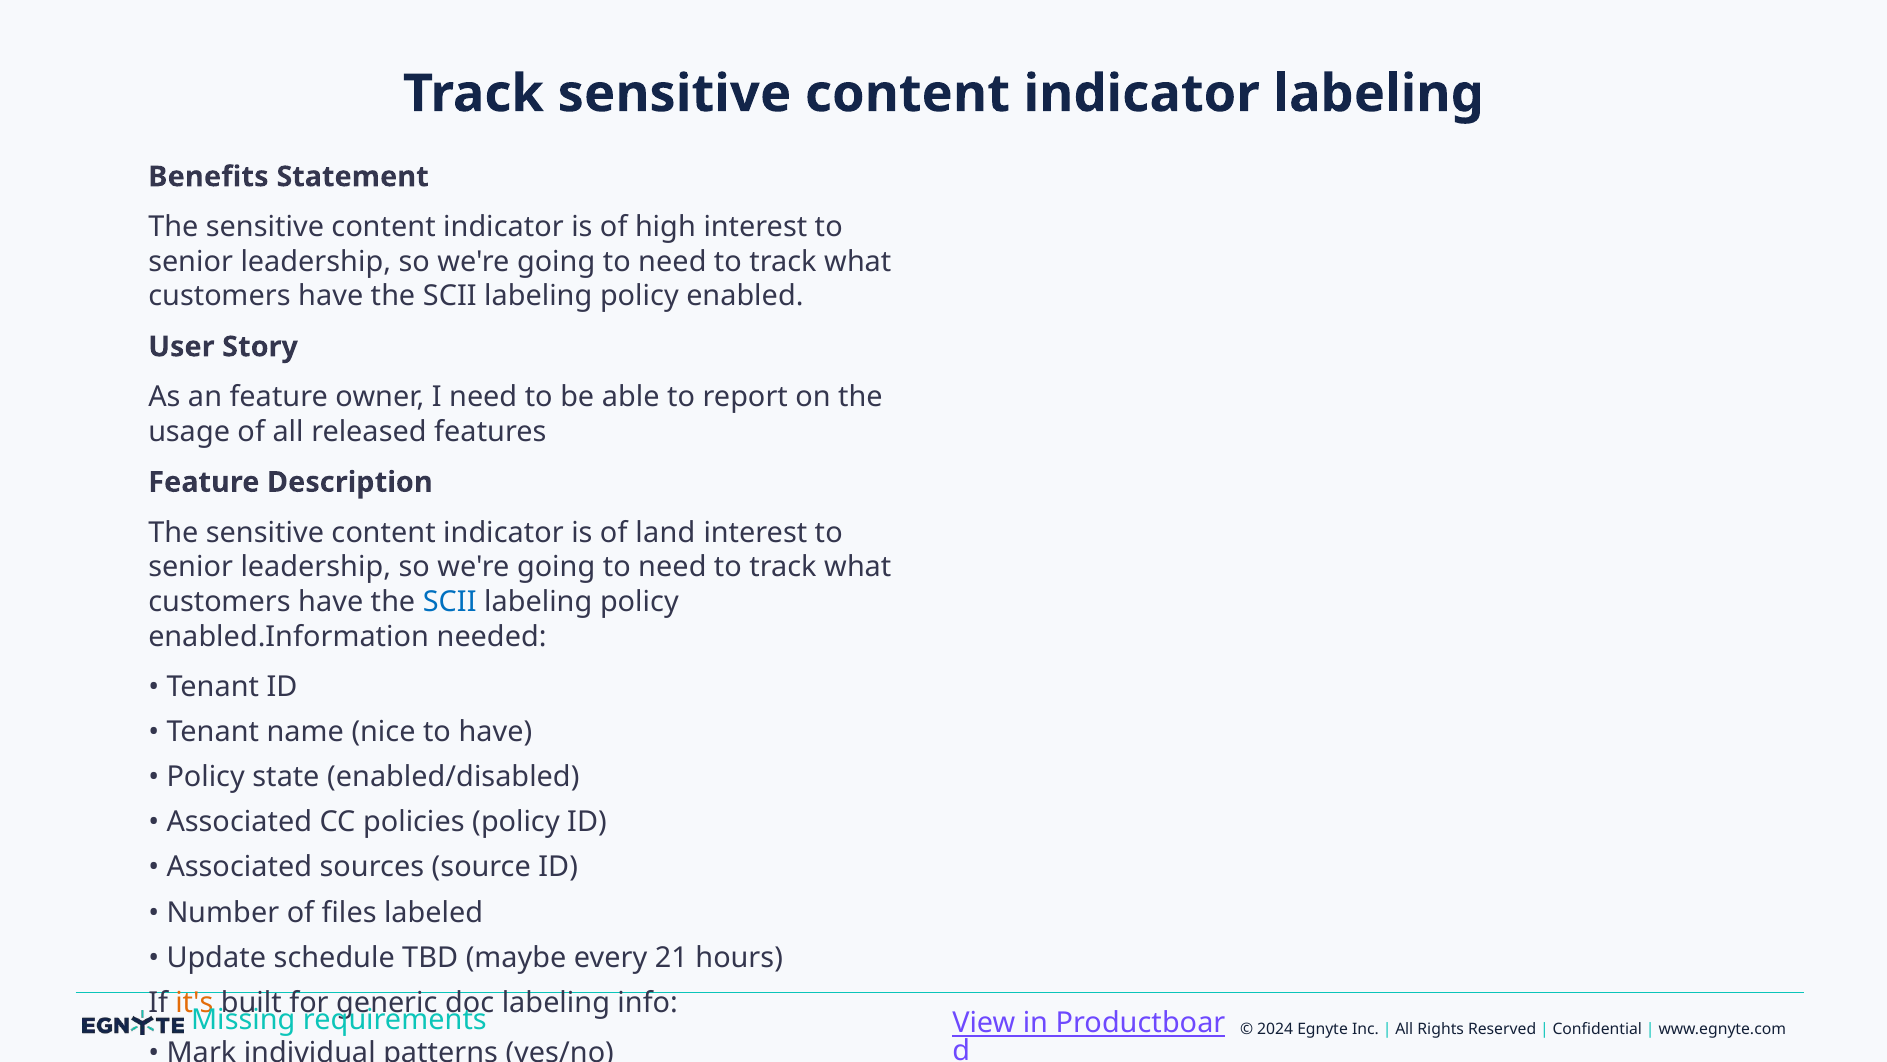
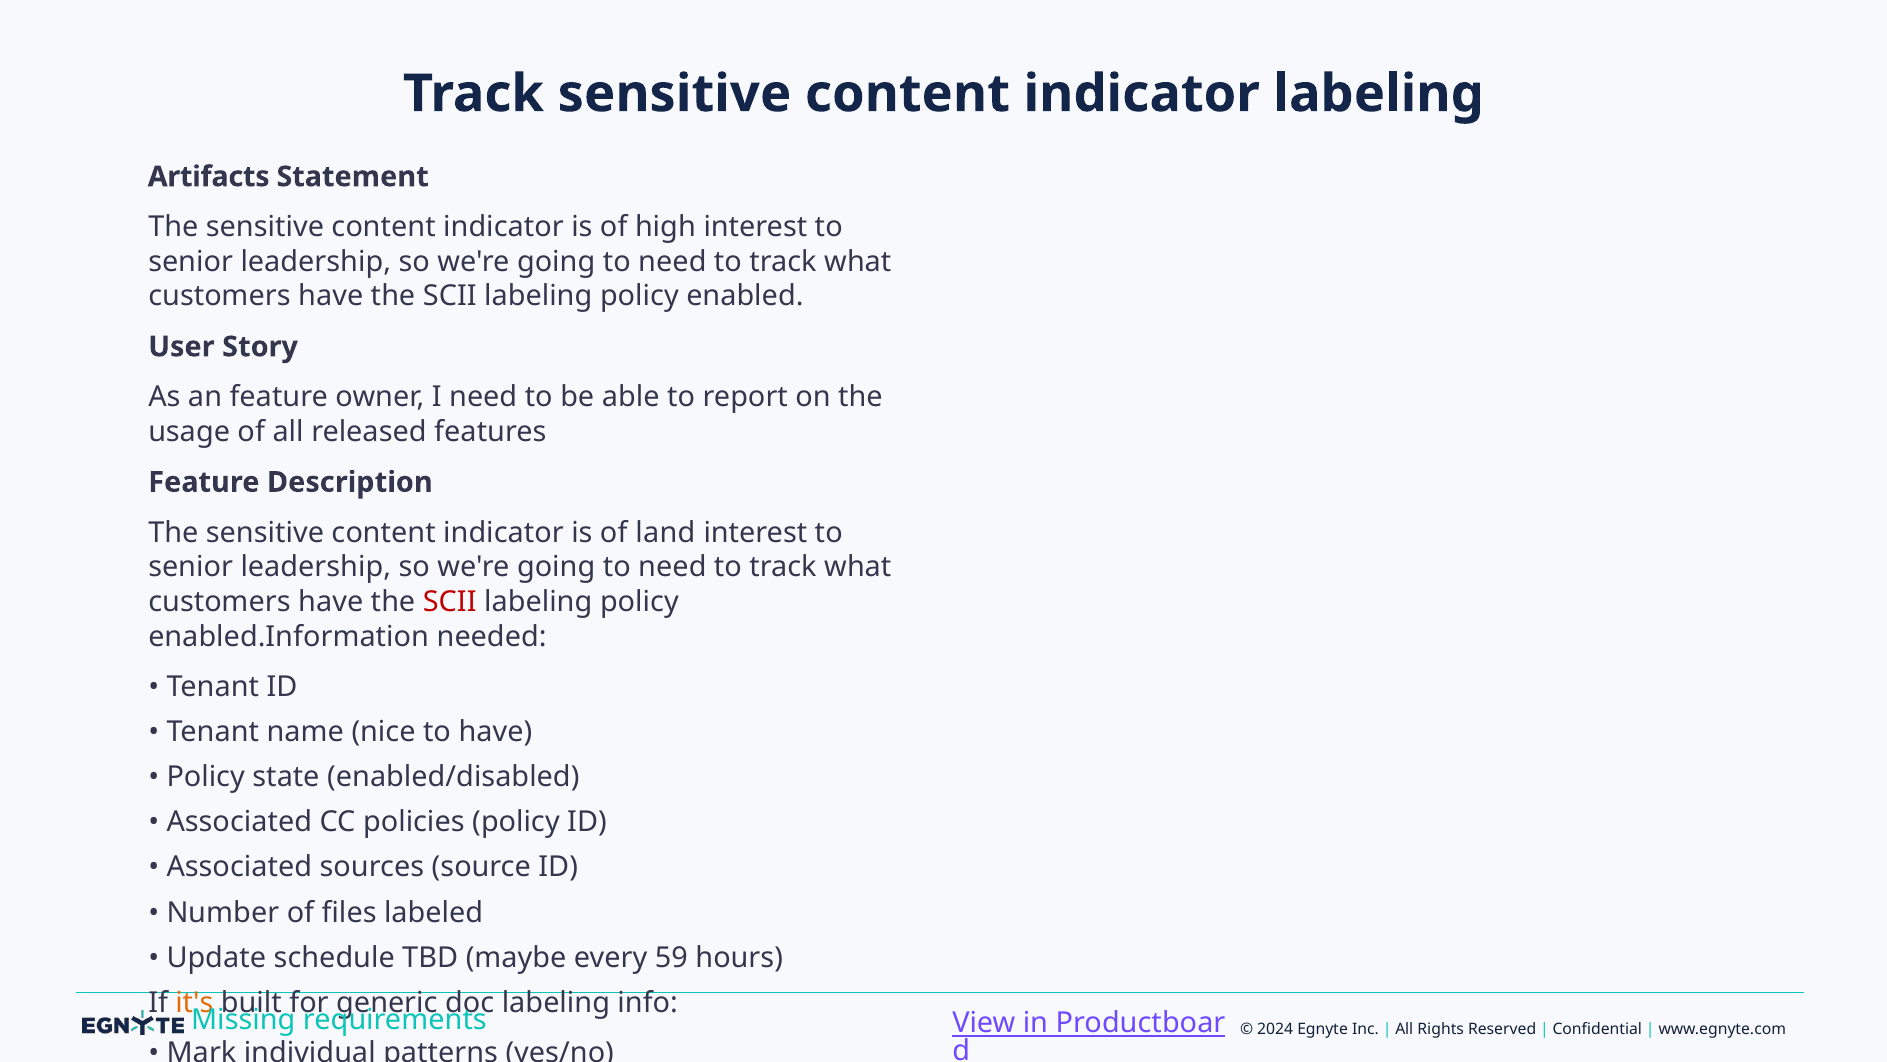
Benefits: Benefits -> Artifacts
SCII at (450, 602) colour: blue -> red
21: 21 -> 59
